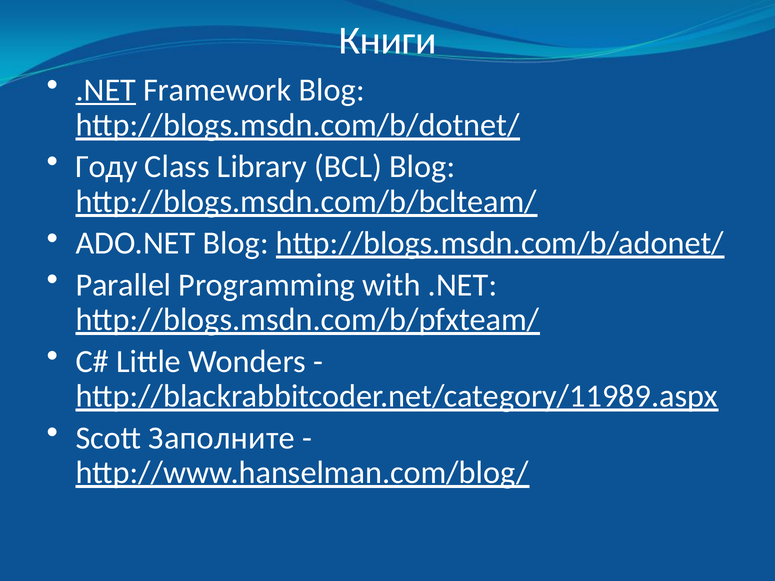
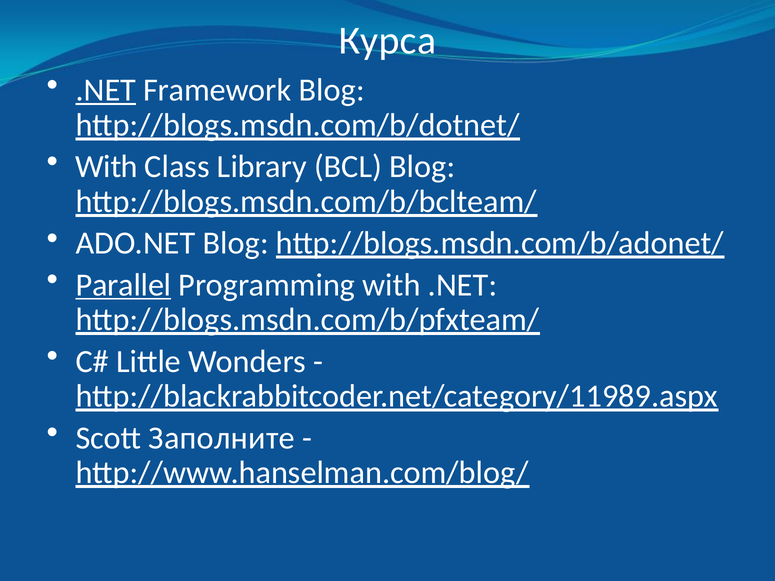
Книги: Книги -> Курса
Году at (107, 167): Году -> With
Parallel underline: none -> present
